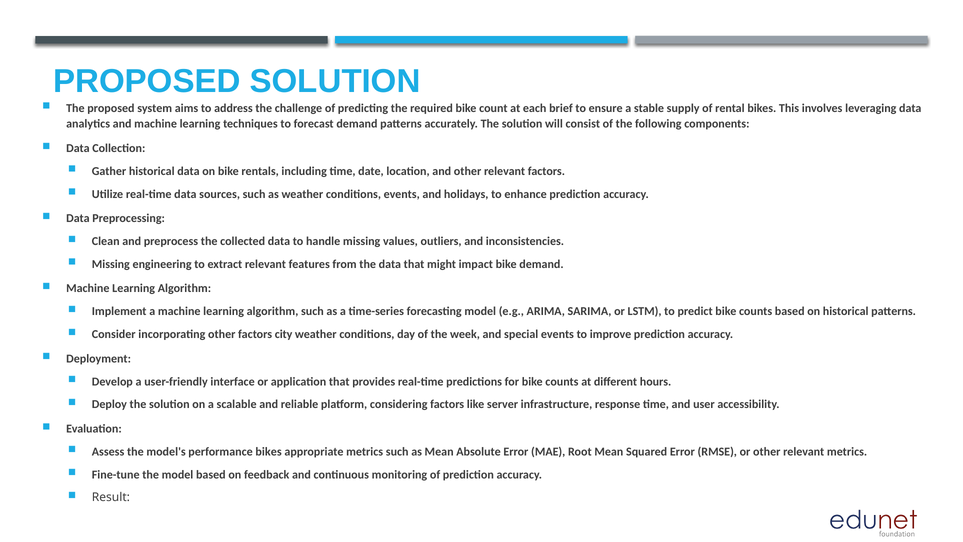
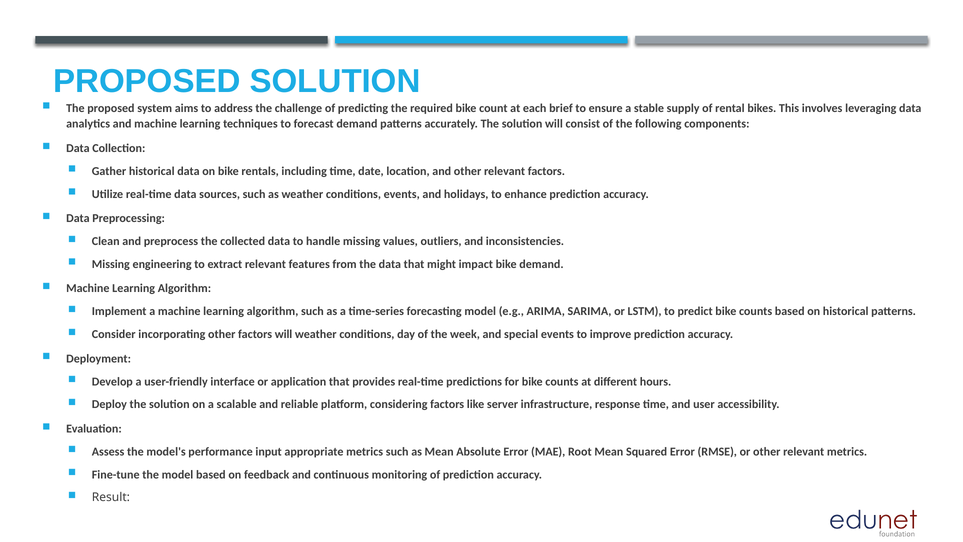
factors city: city -> will
performance bikes: bikes -> input
